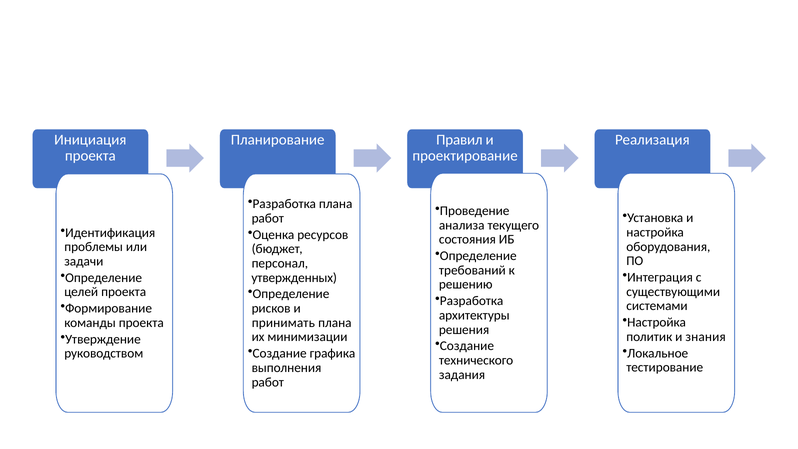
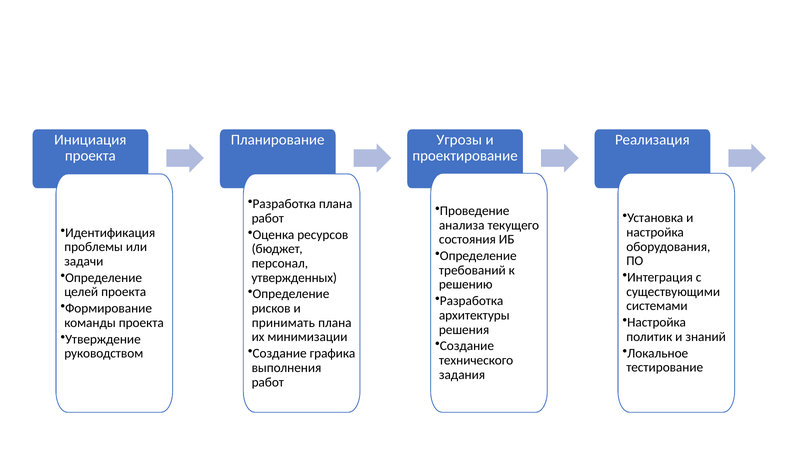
Правил: Правил -> Угрозы
знания: знания -> знаний
